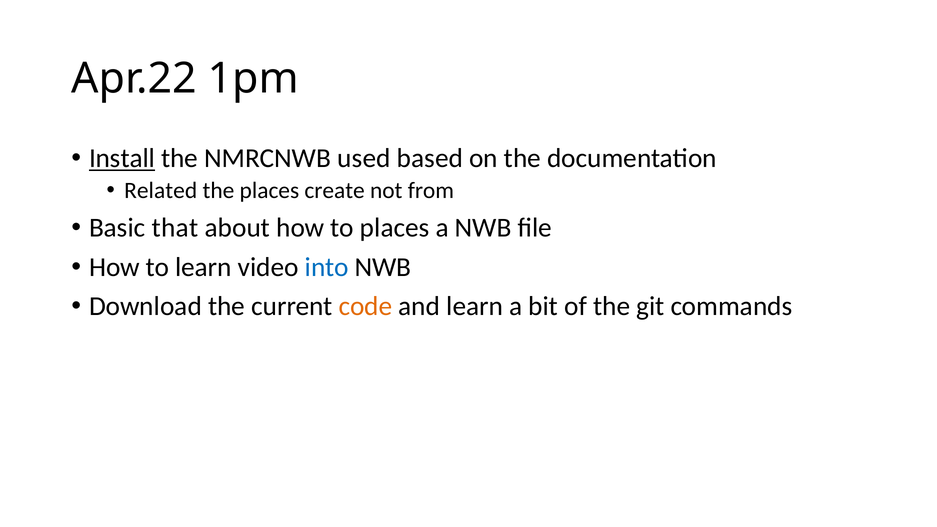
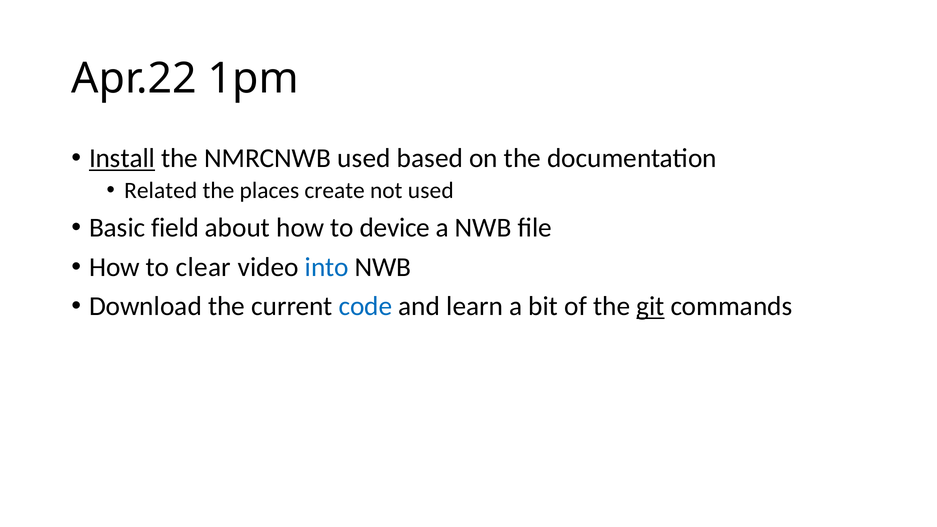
not from: from -> used
that: that -> field
to places: places -> device
to learn: learn -> clear
code colour: orange -> blue
git underline: none -> present
